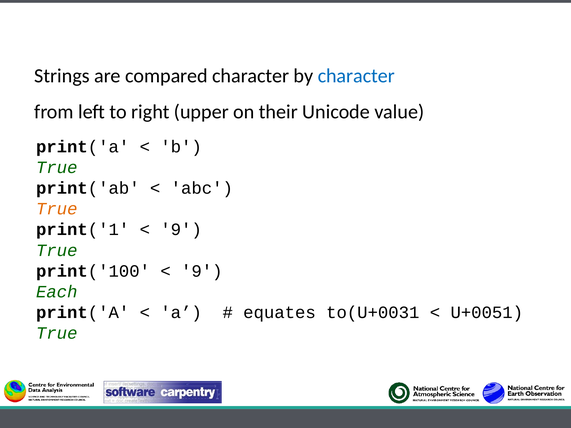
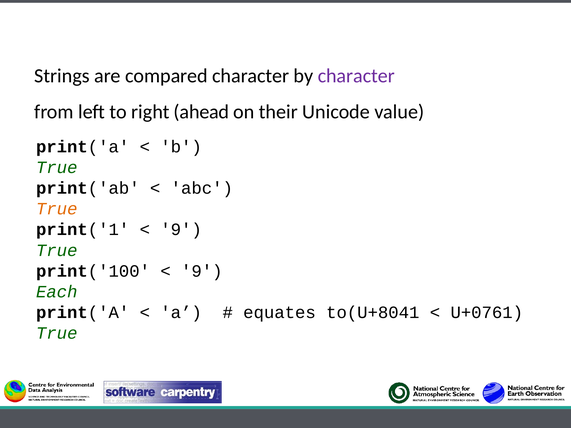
character at (356, 76) colour: blue -> purple
upper: upper -> ahead
to(U+0031: to(U+0031 -> to(U+8041
U+0051: U+0051 -> U+0761
